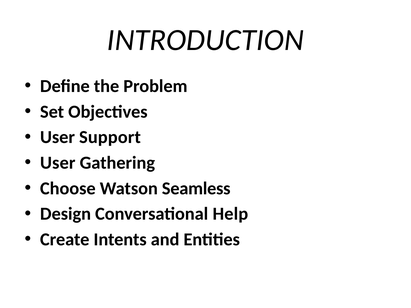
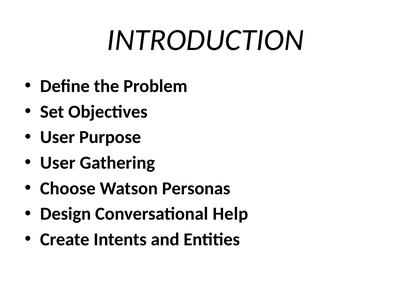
Support: Support -> Purpose
Seamless: Seamless -> Personas
